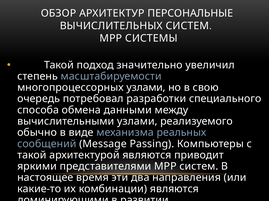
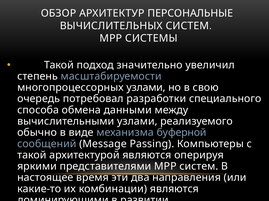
реальных: реальных -> буферной
приводит: приводит -> оперируя
